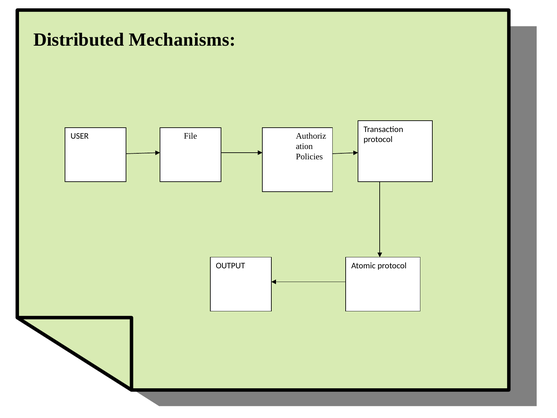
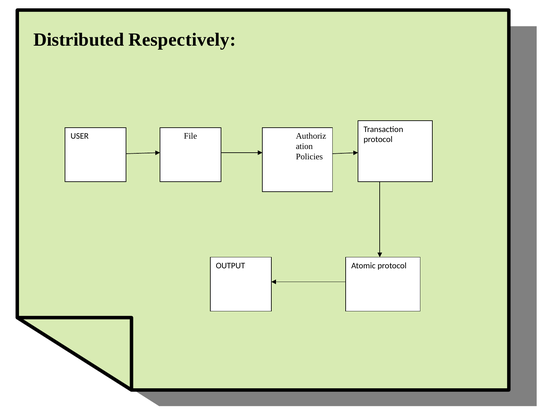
Mechanisms: Mechanisms -> Respectively
